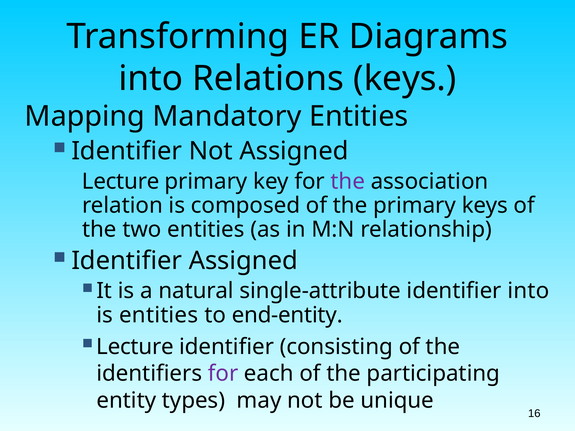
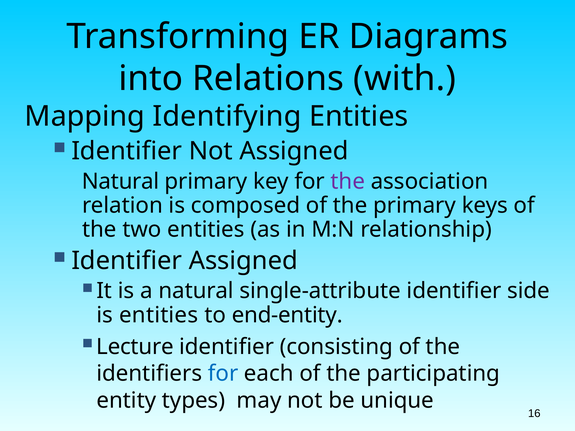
Relations keys: keys -> with
Mandatory: Mandatory -> Identifying
Lecture at (121, 181): Lecture -> Natural
identifier into: into -> side
for at (223, 374) colour: purple -> blue
